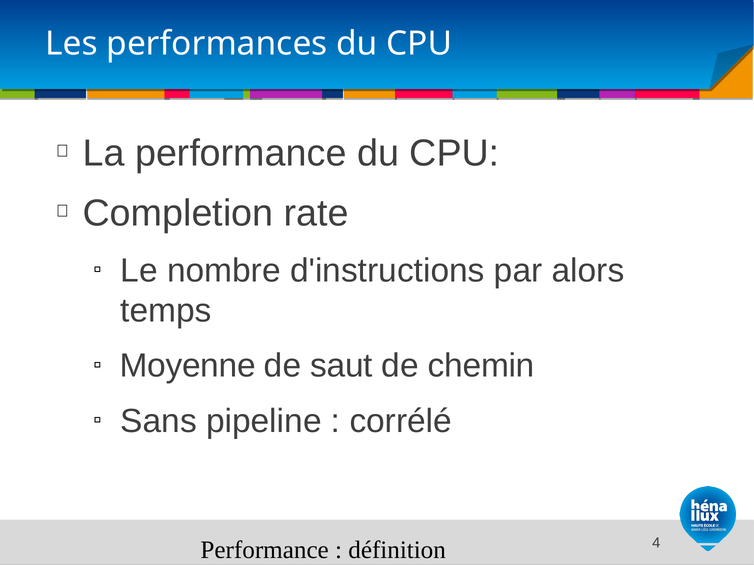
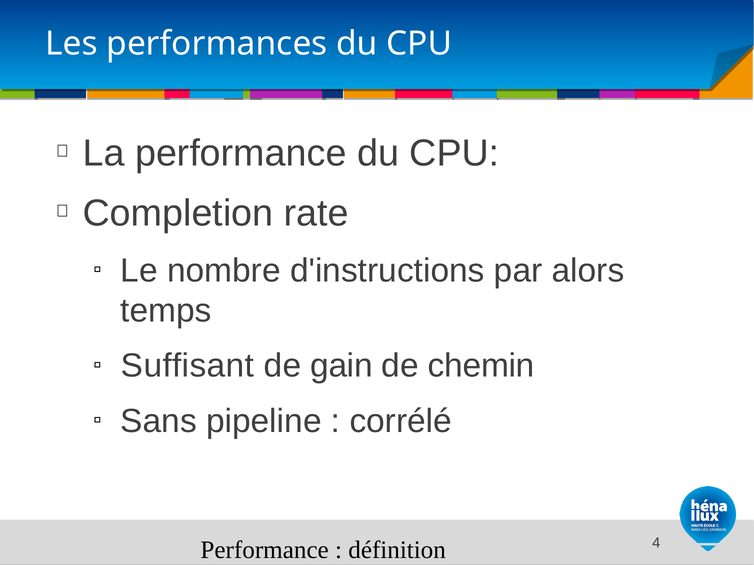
Moyenne: Moyenne -> Suffisant
saut: saut -> gain
